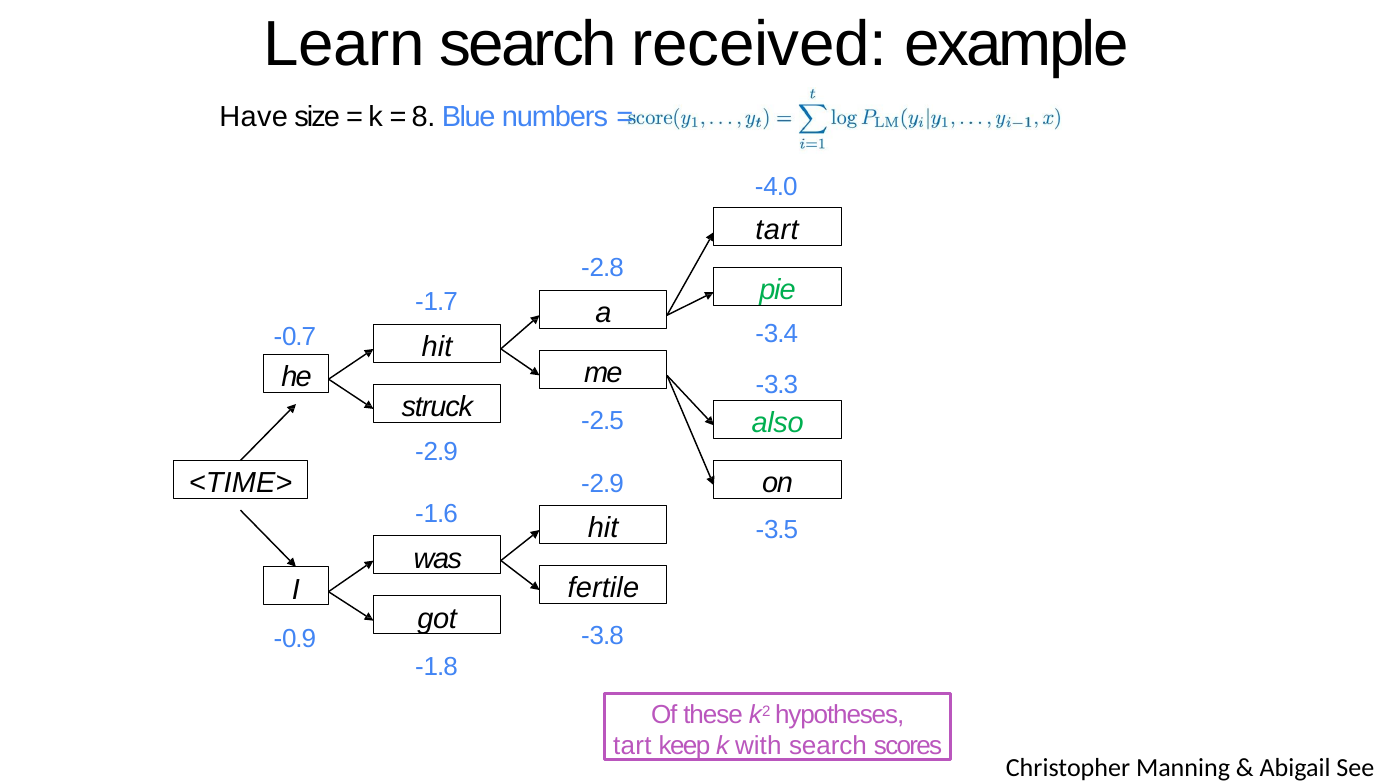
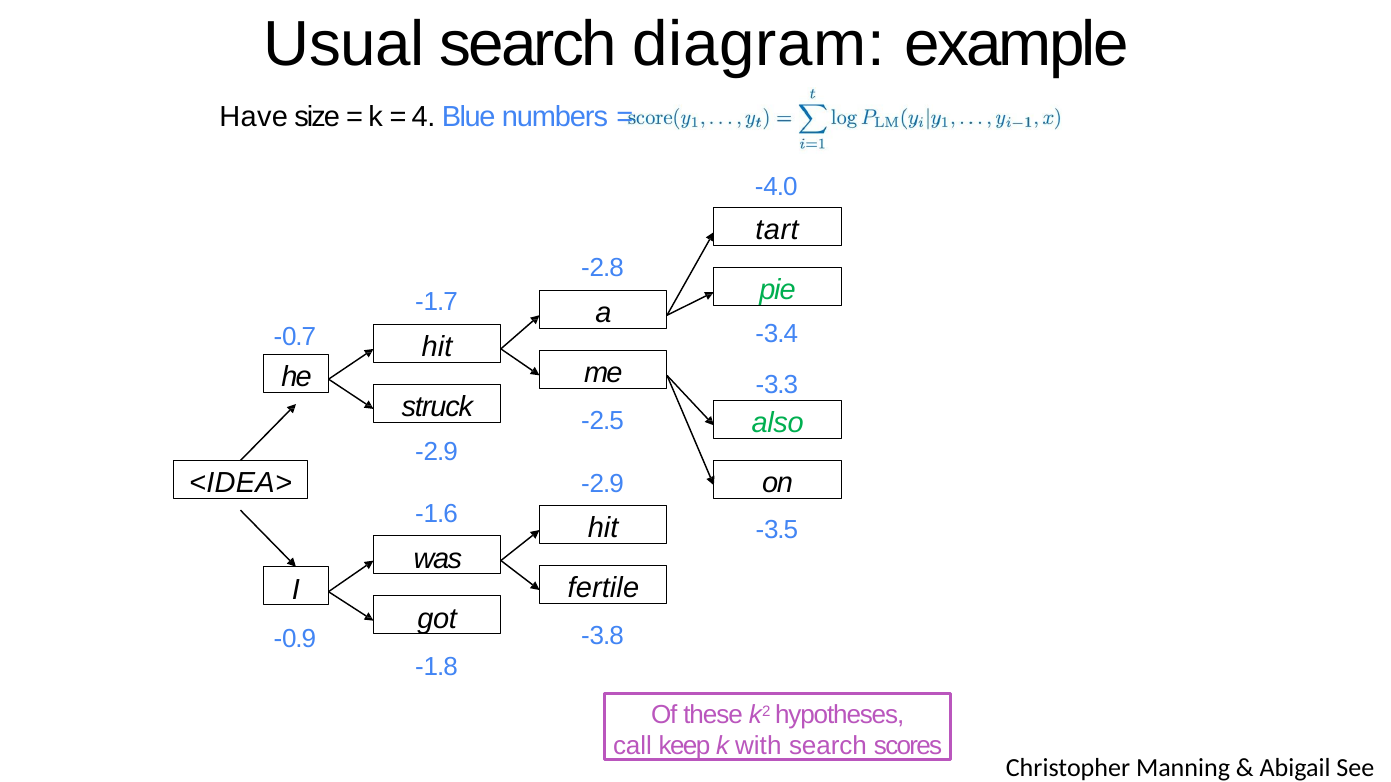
Learn: Learn -> Usual
received: received -> diagram
8: 8 -> 4
<TIME>: <TIME> -> <IDEA>
tart at (632, 746): tart -> call
